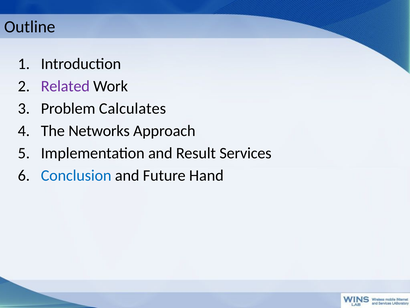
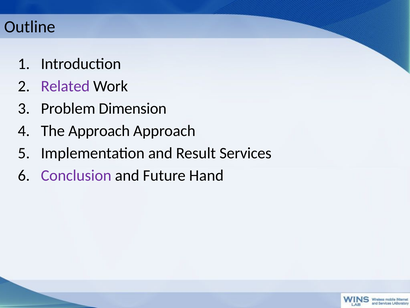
Calculates: Calculates -> Dimension
The Networks: Networks -> Approach
Conclusion colour: blue -> purple
